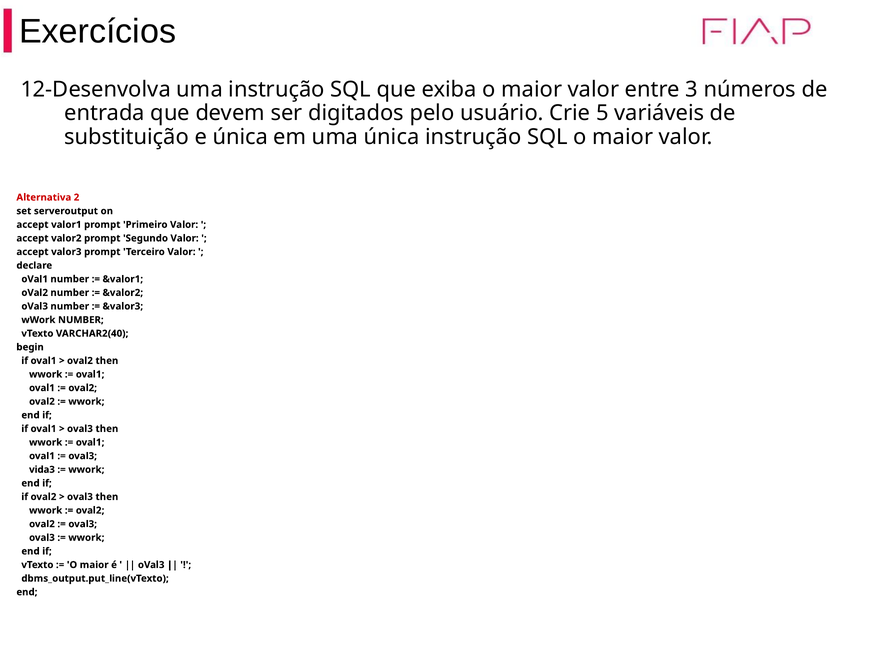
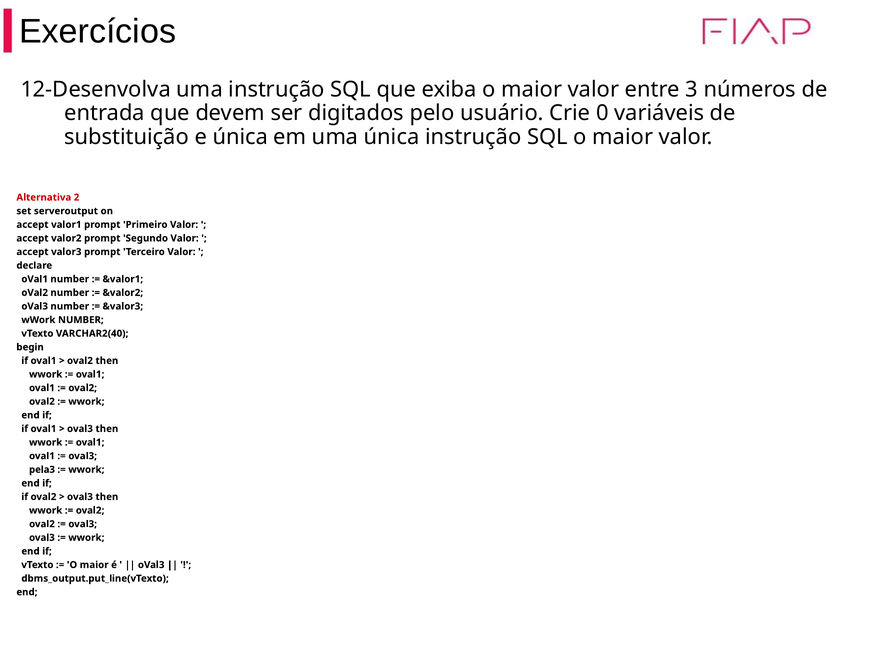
5: 5 -> 0
vida3: vida3 -> pela3
